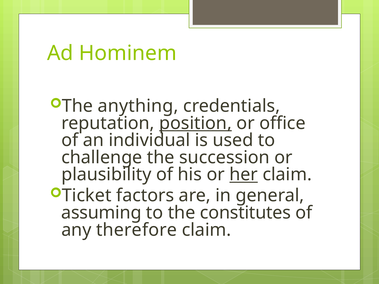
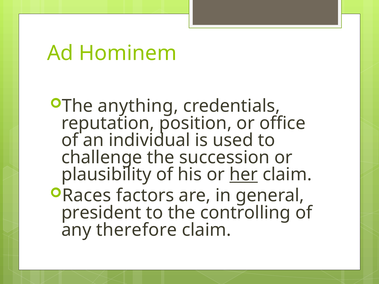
position underline: present -> none
Ticket: Ticket -> Races
assuming: assuming -> president
constitutes: constitutes -> controlling
